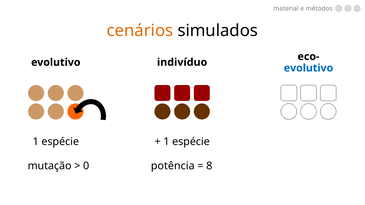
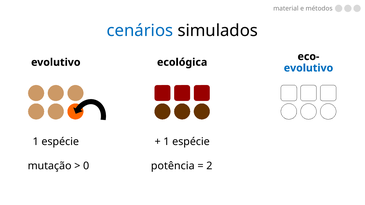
cenários colour: orange -> blue
indivíduo: indivíduo -> ecológica
8: 8 -> 2
